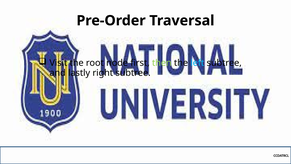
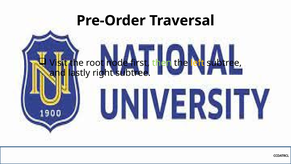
left colour: light blue -> yellow
